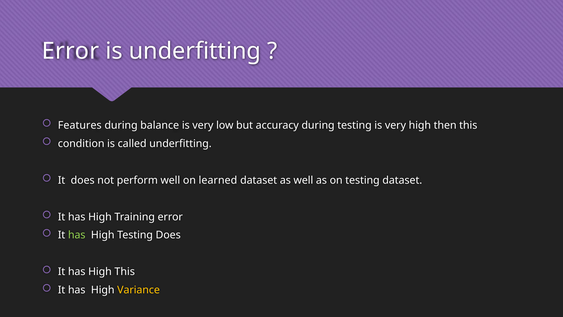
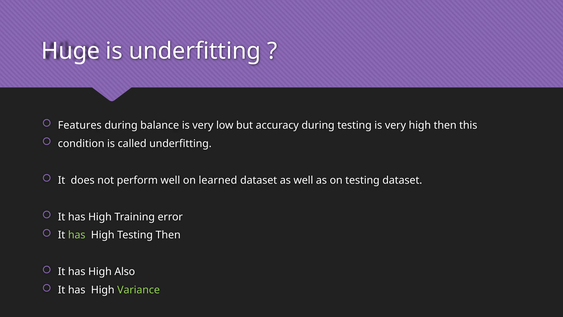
Error at (70, 51): Error -> Huge
Testing Does: Does -> Then
High This: This -> Also
Variance colour: yellow -> light green
